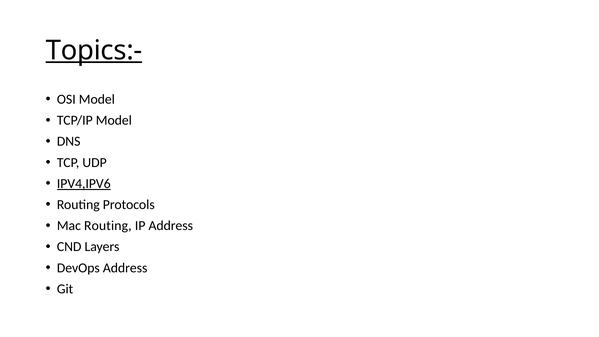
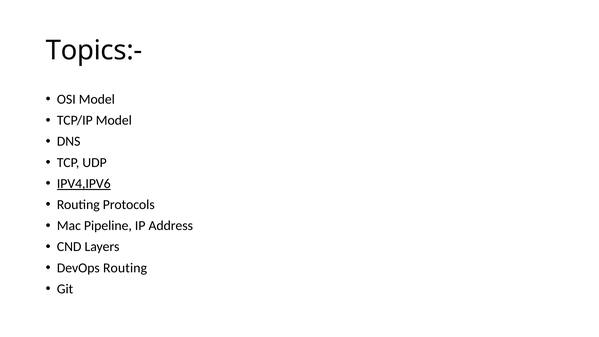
Topics:- underline: present -> none
Mac Routing: Routing -> Pipeline
DevOps Address: Address -> Routing
